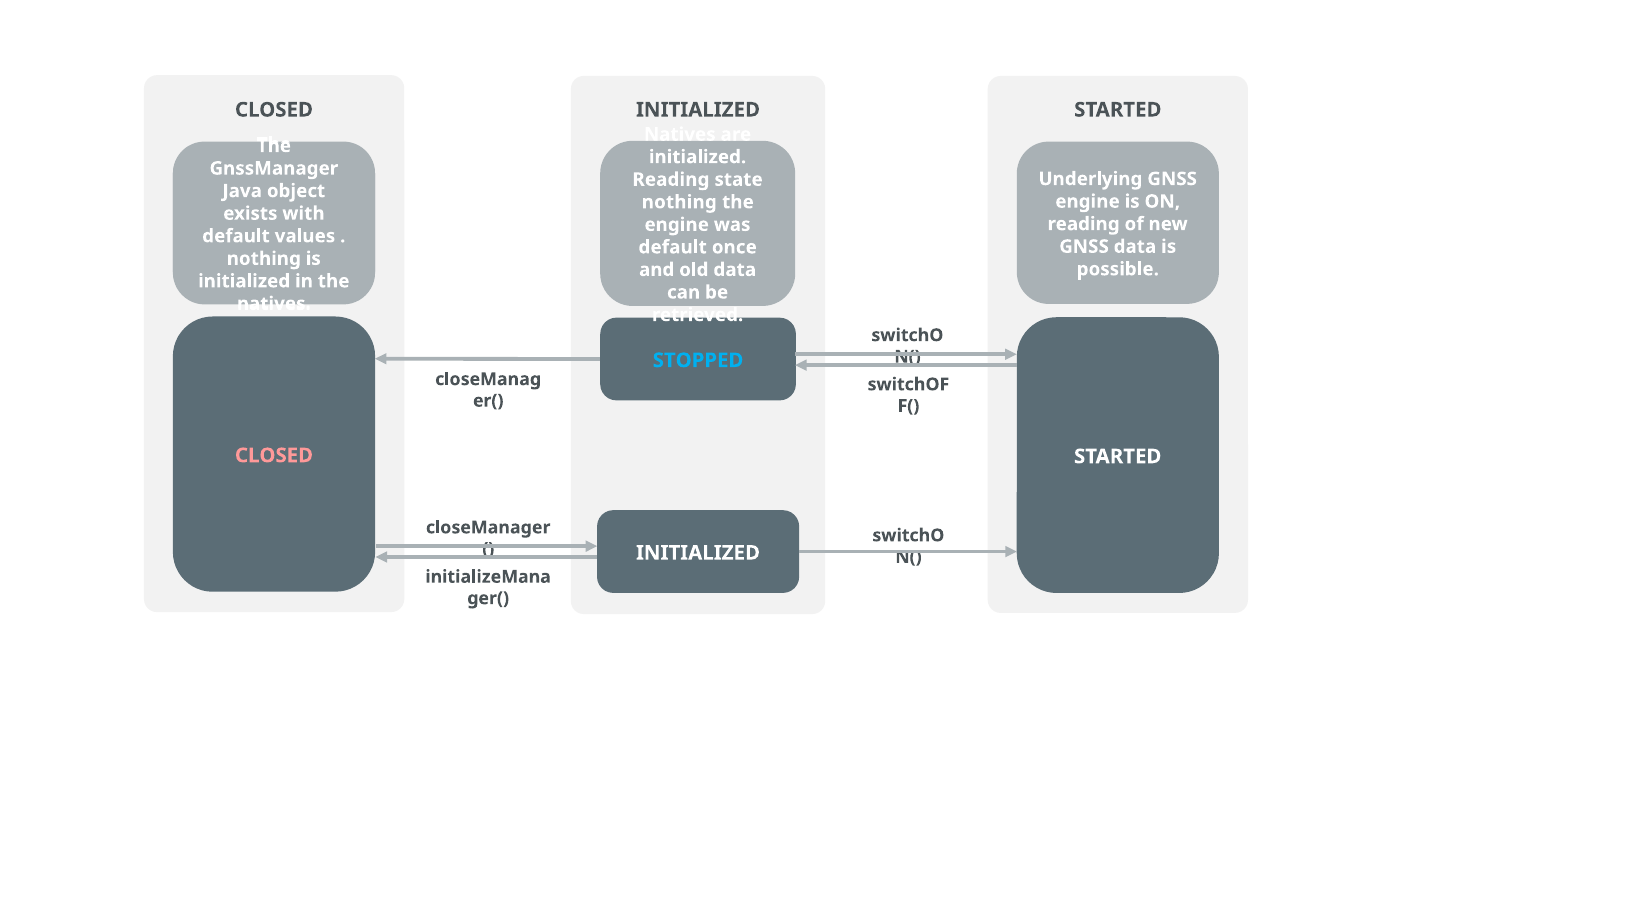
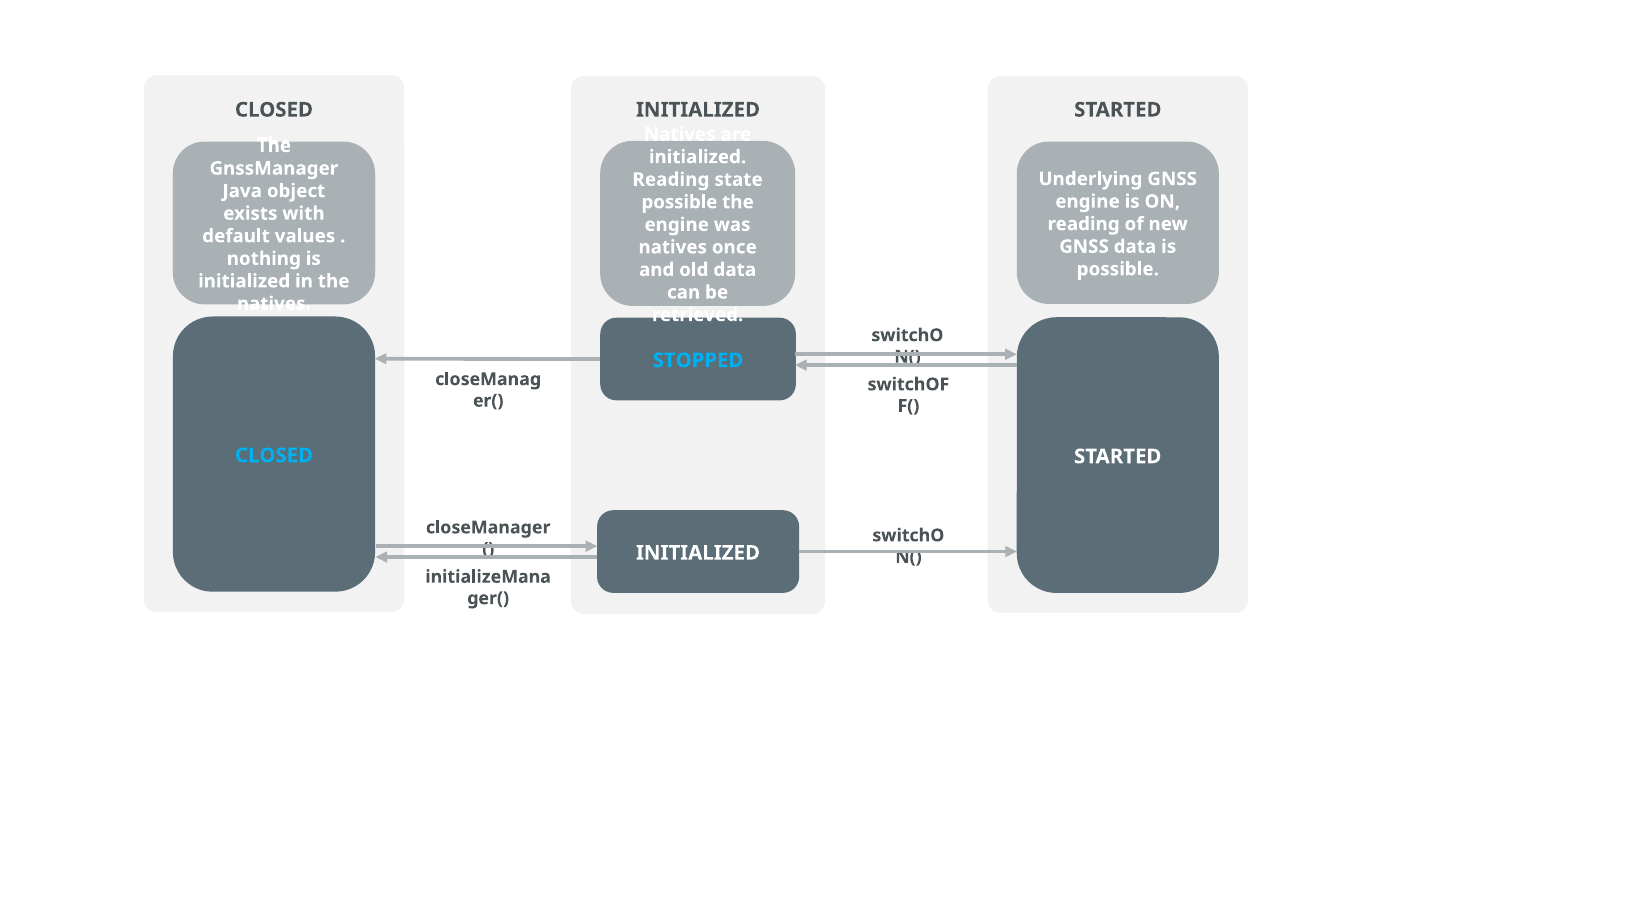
nothing at (679, 202): nothing -> possible
default at (673, 247): default -> natives
CLOSED at (274, 455) colour: pink -> light blue
